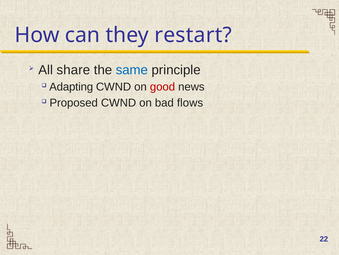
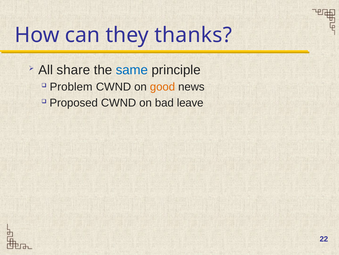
restart: restart -> thanks
Adapting: Adapting -> Problem
good colour: red -> orange
flows: flows -> leave
